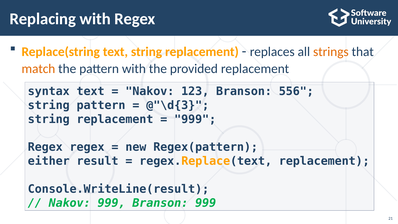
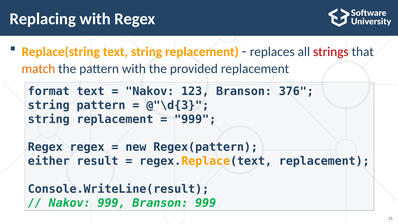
strings colour: orange -> red
syntax: syntax -> format
556: 556 -> 376
